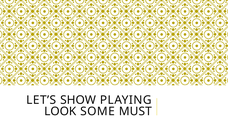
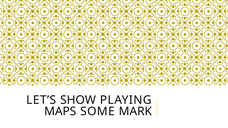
LOOK: LOOK -> MAPS
MUST: MUST -> MARK
